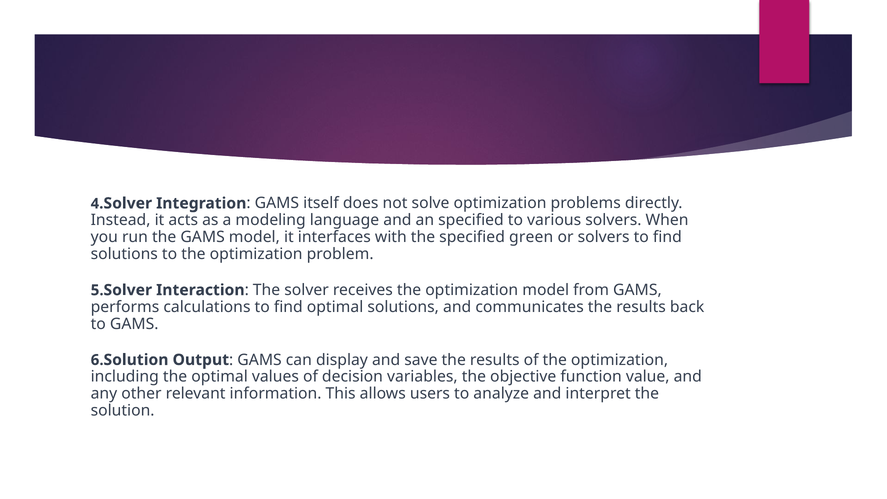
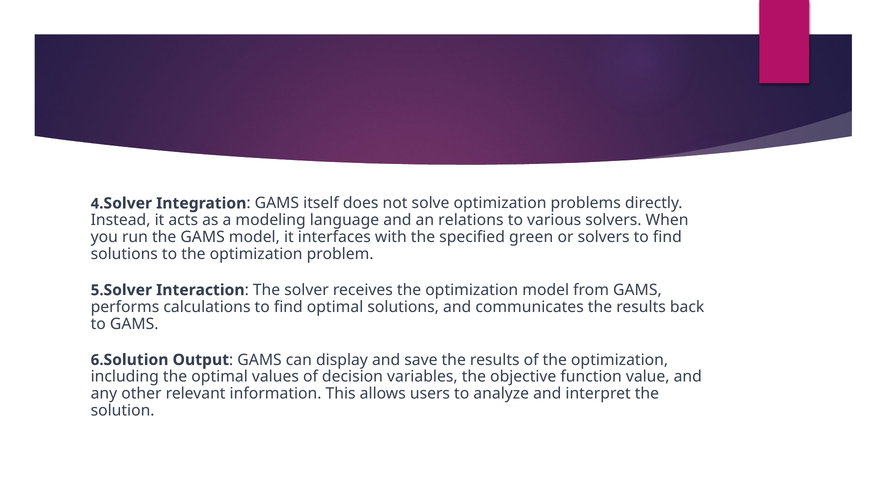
an specified: specified -> relations
